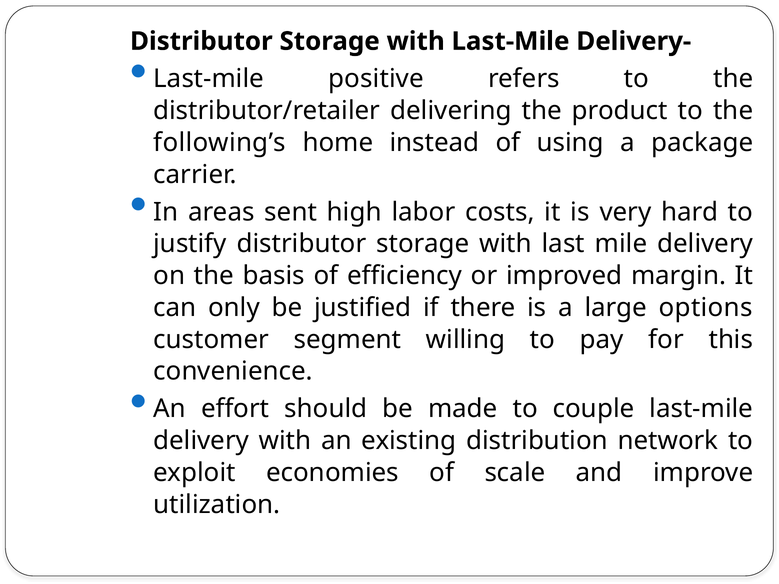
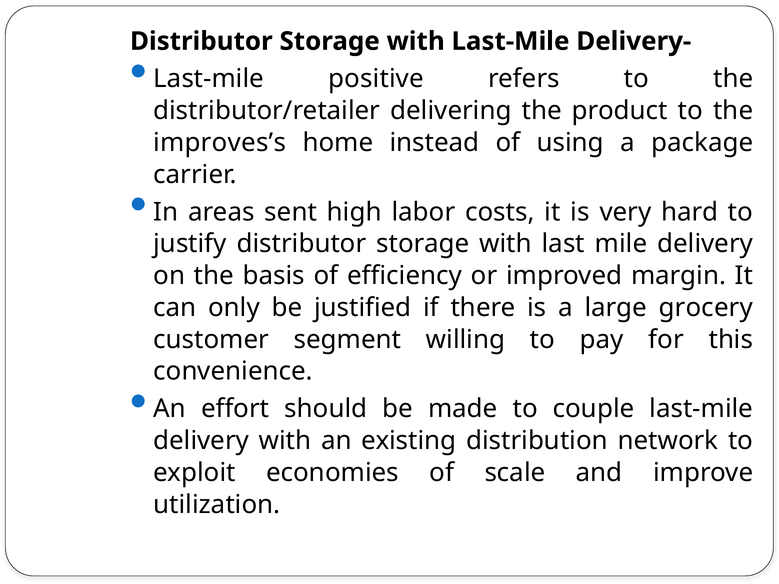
following’s: following’s -> improves’s
options: options -> grocery
